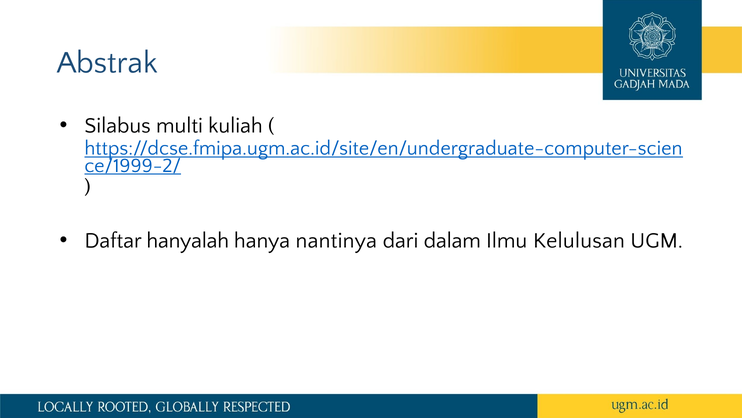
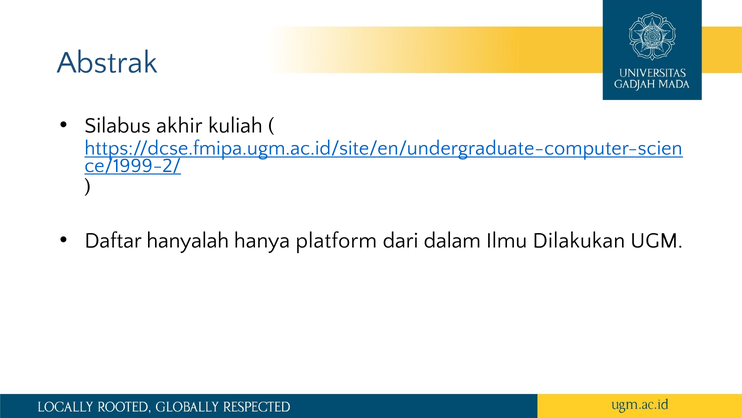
multi: multi -> akhir
nantinya: nantinya -> platform
Kelulusan: Kelulusan -> Dilakukan
